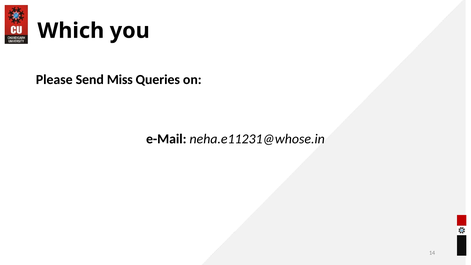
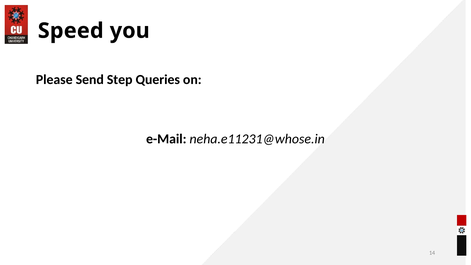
Which: Which -> Speed
Miss: Miss -> Step
